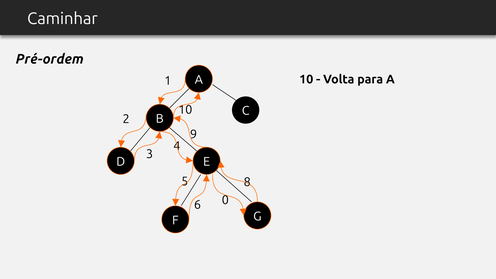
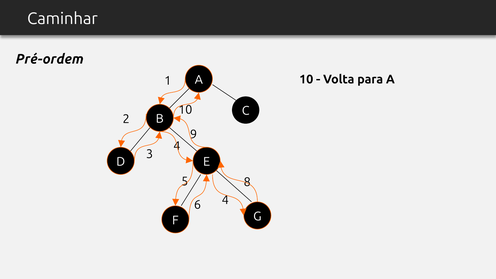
6 0: 0 -> 4
